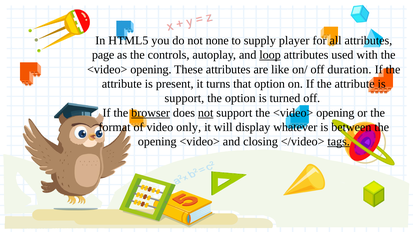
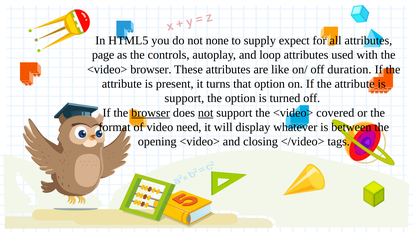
player: player -> expect
loop underline: present -> none
opening at (151, 69): opening -> browser
support the <video> opening: opening -> covered
only: only -> need
tags underline: present -> none
